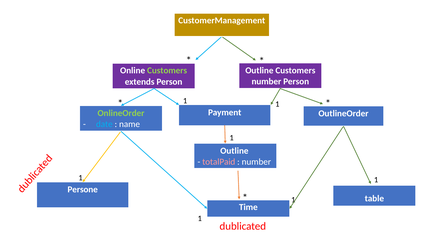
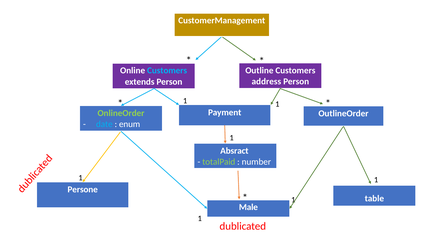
Customers at (167, 71) colour: light green -> light blue
number at (266, 82): number -> address
name: name -> enum
Outline at (234, 151): Outline -> Absract
totalPaid colour: pink -> light green
Time: Time -> Male
